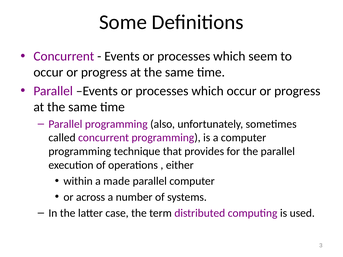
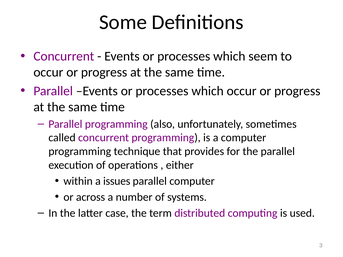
made: made -> issues
